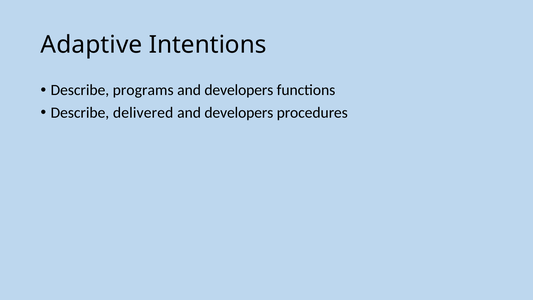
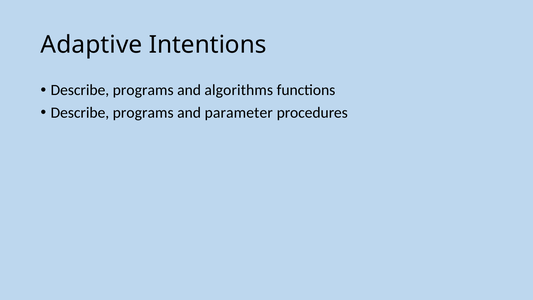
developers at (239, 90): developers -> algorithms
delivered at (143, 112): delivered -> programs
developers at (239, 112): developers -> parameter
